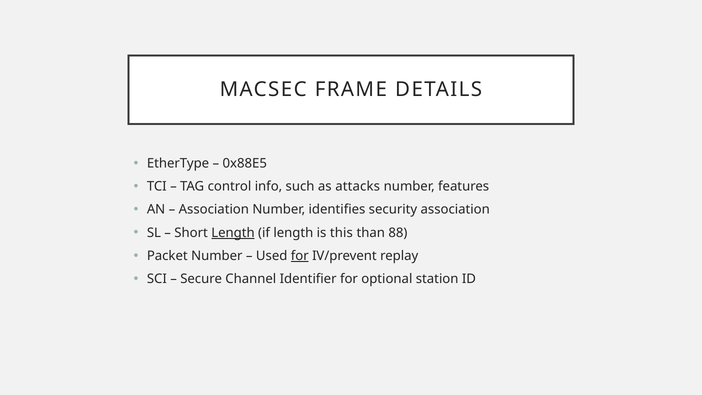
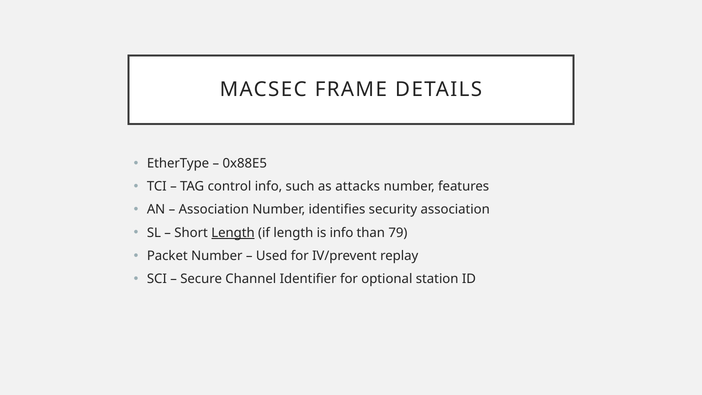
is this: this -> info
88: 88 -> 79
for at (300, 256) underline: present -> none
